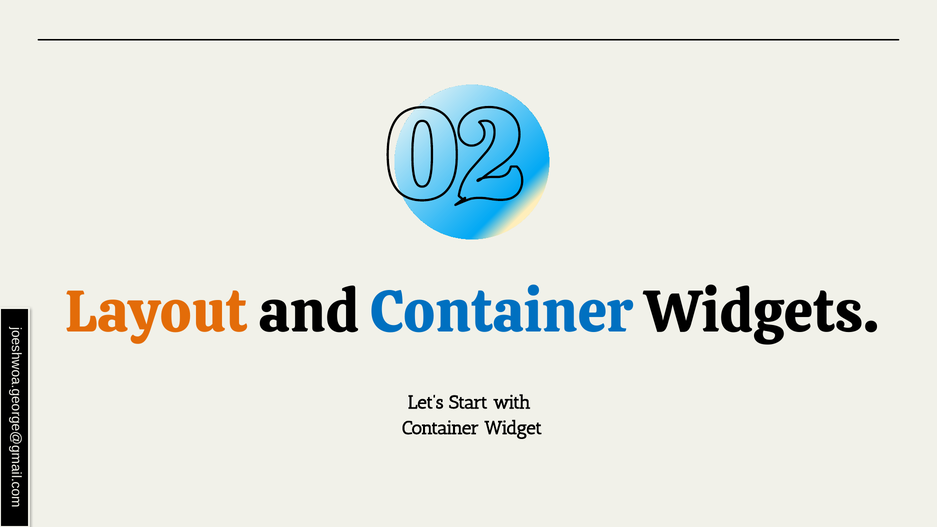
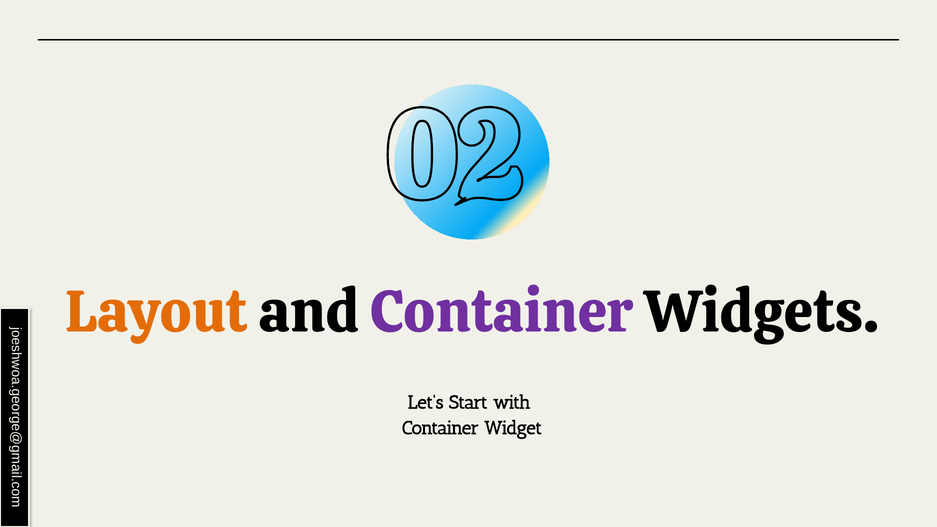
Container at (502, 312) colour: blue -> purple
